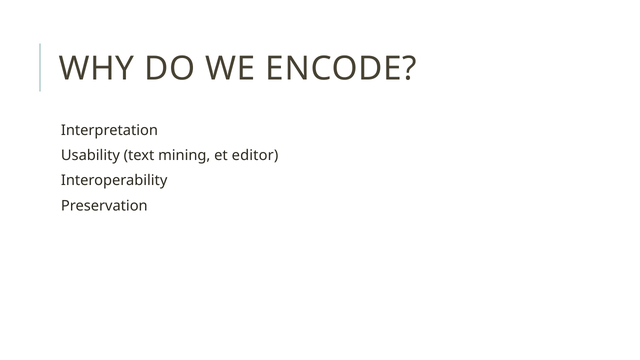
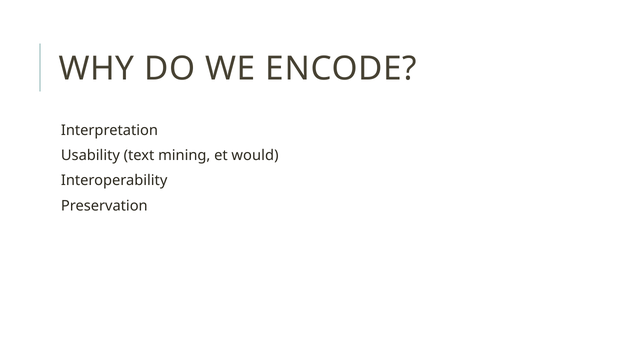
editor: editor -> would
